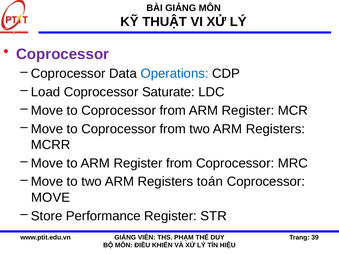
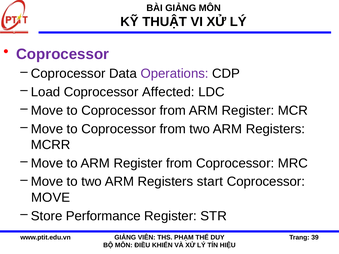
Operations colour: blue -> purple
Saturate: Saturate -> Affected
toán: toán -> start
